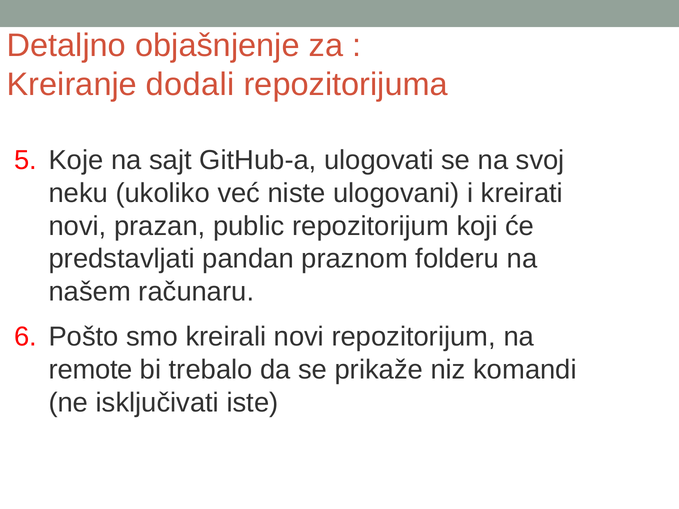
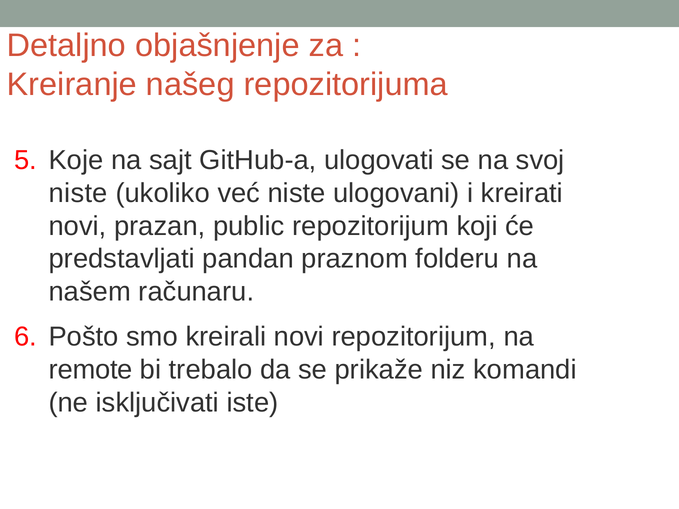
dodali: dodali -> našeg
neku at (78, 193): neku -> niste
